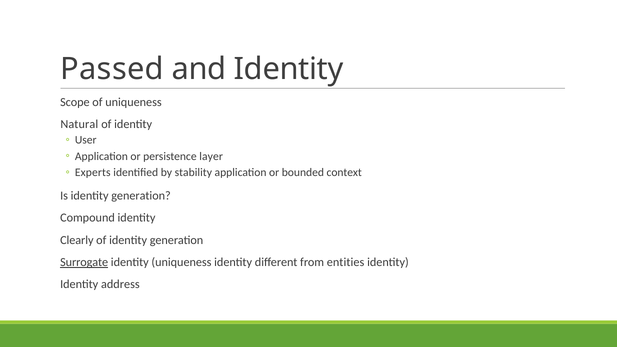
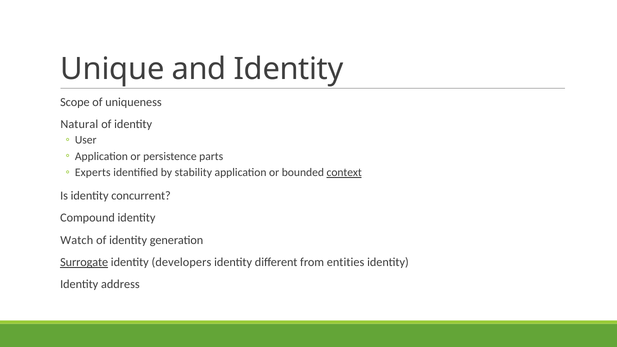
Passed: Passed -> Unique
layer: layer -> parts
context underline: none -> present
Is identity generation: generation -> concurrent
Clearly: Clearly -> Watch
identity uniqueness: uniqueness -> developers
